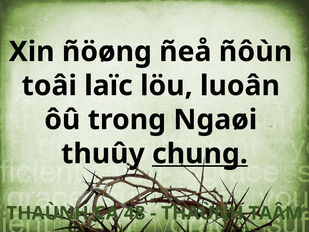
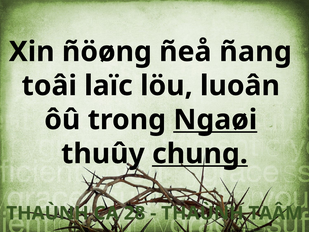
ñôùn: ñôùn -> ñang
Ngaøi underline: none -> present
48: 48 -> 28
